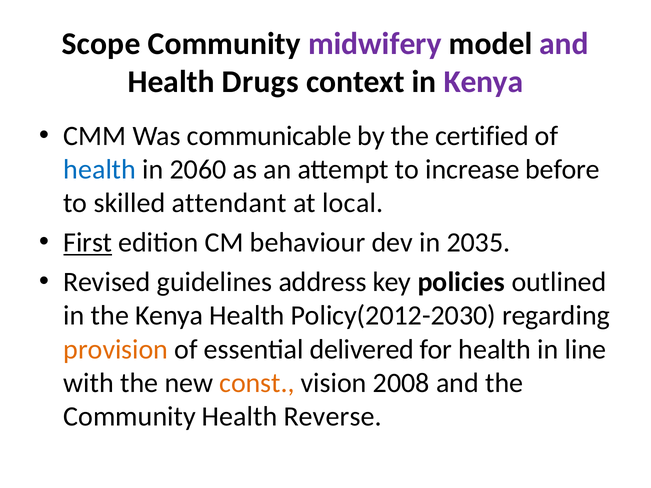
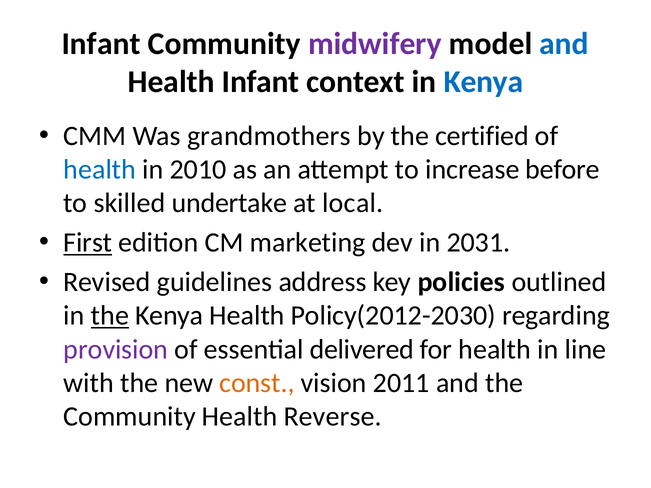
Scope at (101, 44): Scope -> Infant
and at (564, 44) colour: purple -> blue
Health Drugs: Drugs -> Infant
Kenya at (483, 82) colour: purple -> blue
communicable: communicable -> grandmothers
2060: 2060 -> 2010
attendant: attendant -> undertake
behaviour: behaviour -> marketing
2035: 2035 -> 2031
the at (110, 316) underline: none -> present
provision colour: orange -> purple
2008: 2008 -> 2011
